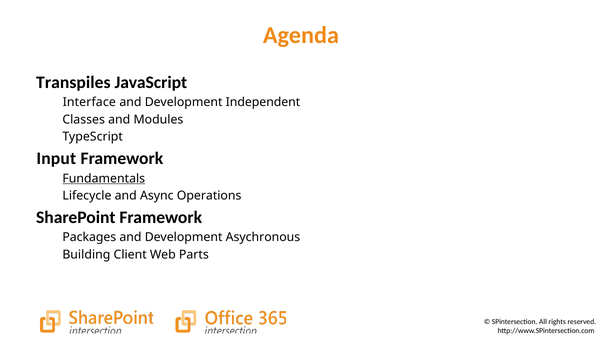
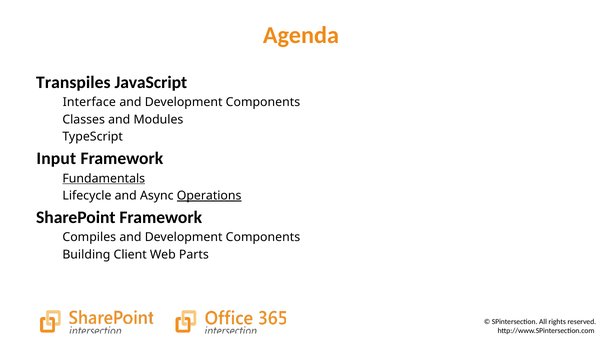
Independent at (263, 103): Independent -> Components
Operations underline: none -> present
Packages: Packages -> Compiles
Asychronous at (263, 238): Asychronous -> Components
